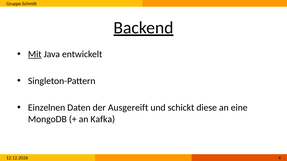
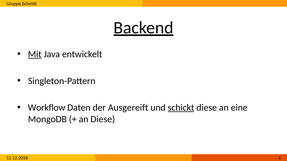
Einzelnen: Einzelnen -> Workflow
schickt underline: none -> present
an Kafka: Kafka -> Diese
